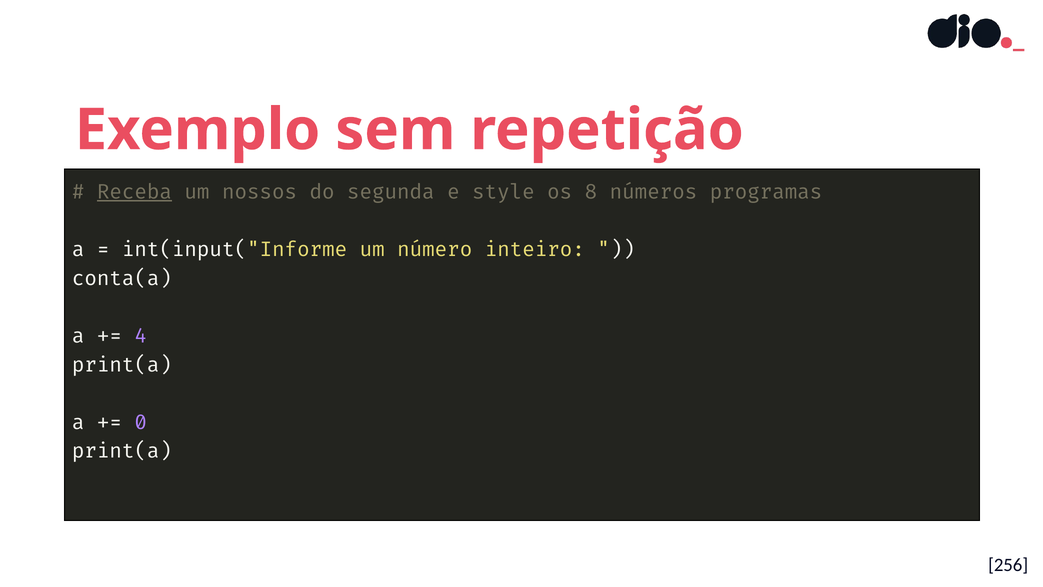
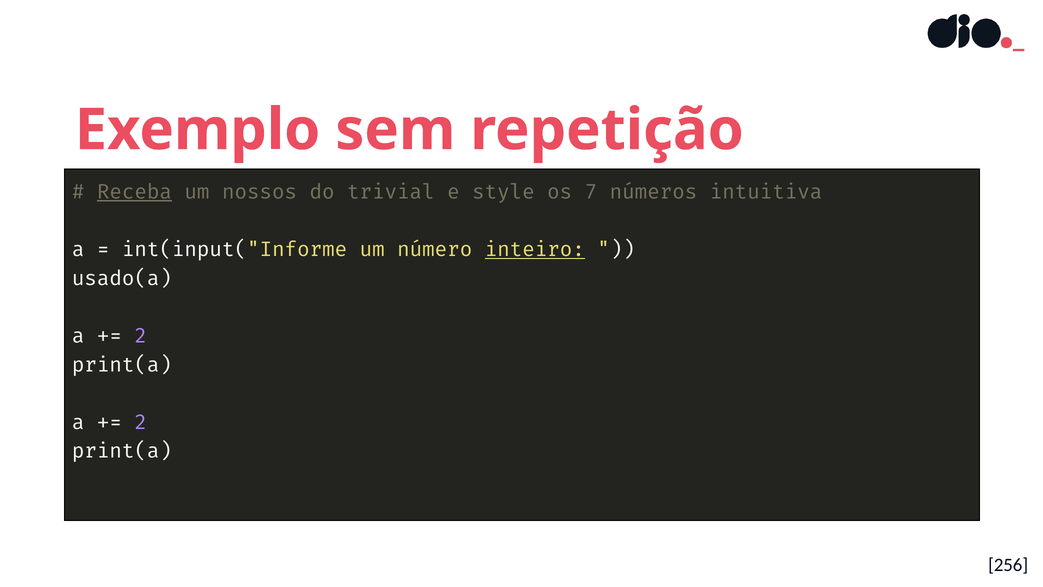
segunda: segunda -> trivial
8: 8 -> 7
programas: programas -> intuitiva
inteiro underline: none -> present
conta(a: conta(a -> usado(a
4 at (141, 336): 4 -> 2
0 at (141, 422): 0 -> 2
